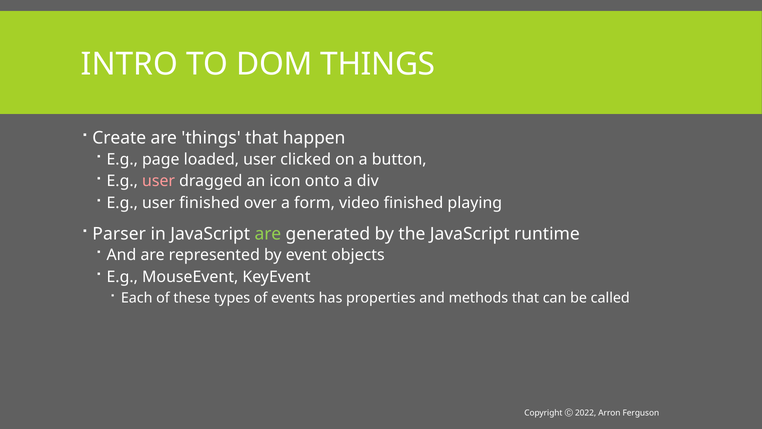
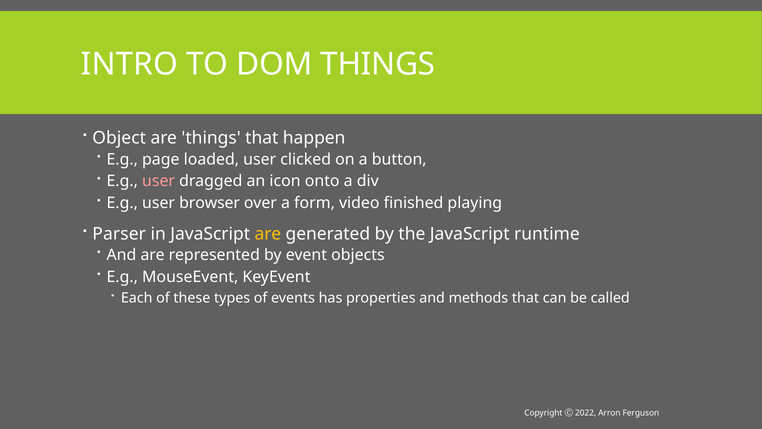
Create: Create -> Object
user finished: finished -> browser
are at (268, 234) colour: light green -> yellow
